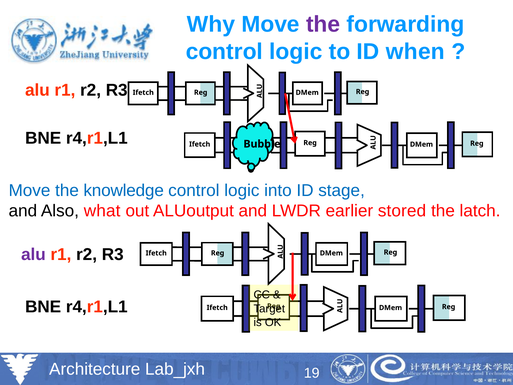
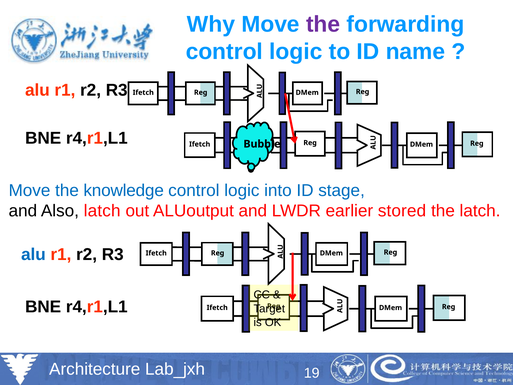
when: when -> name
Also what: what -> latch
alu at (33, 254) colour: purple -> blue
